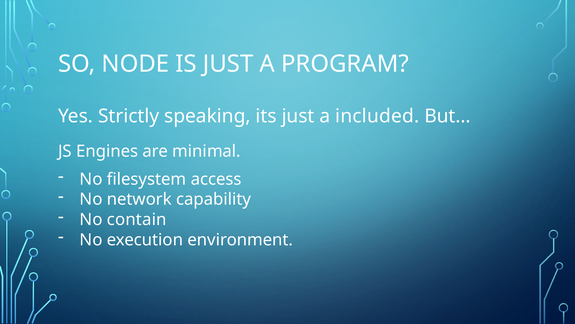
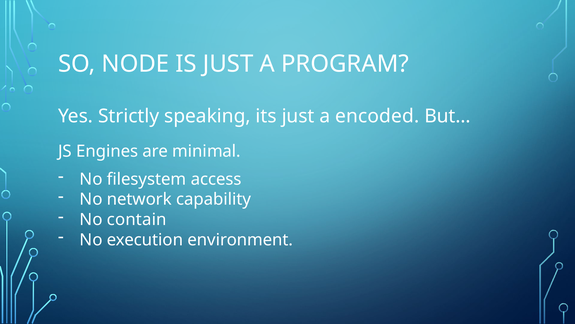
included: included -> encoded
